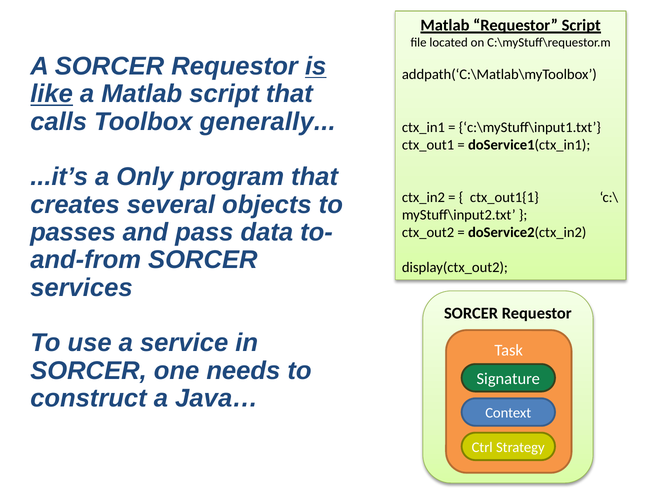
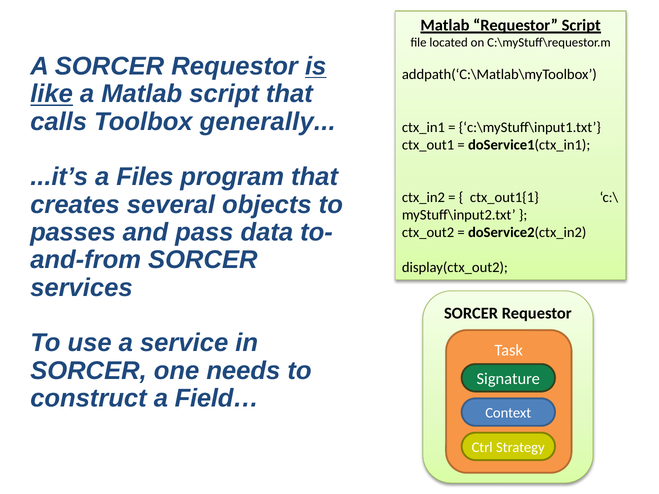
Only: Only -> Files
Java…: Java… -> Field…
